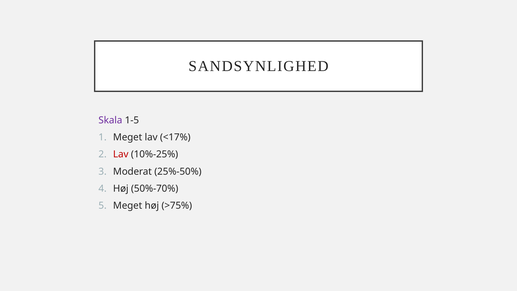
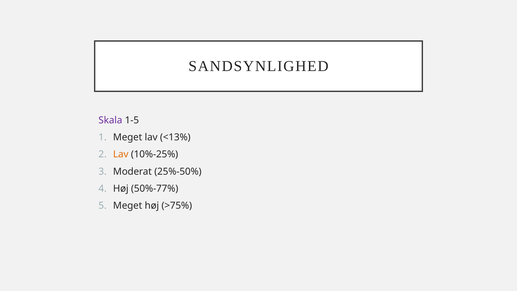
<17%: <17% -> <13%
Lav at (121, 154) colour: red -> orange
50%-70%: 50%-70% -> 50%-77%
